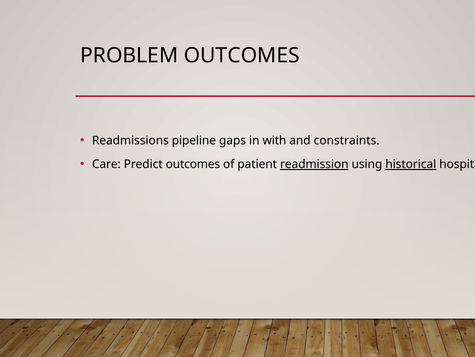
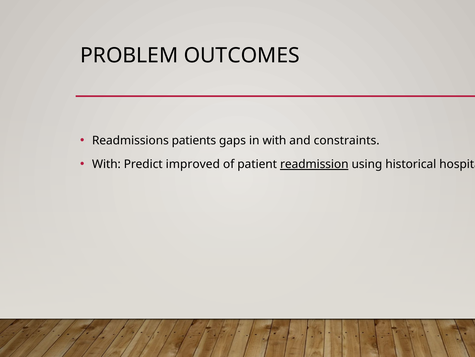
pipeline: pipeline -> patients
Care at (106, 164): Care -> With
Predict outcomes: outcomes -> improved
historical underline: present -> none
